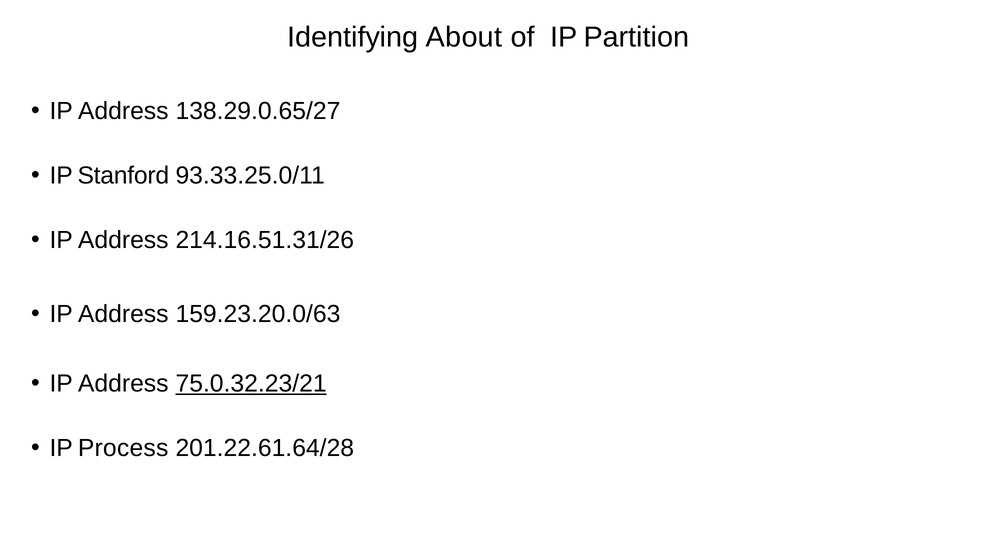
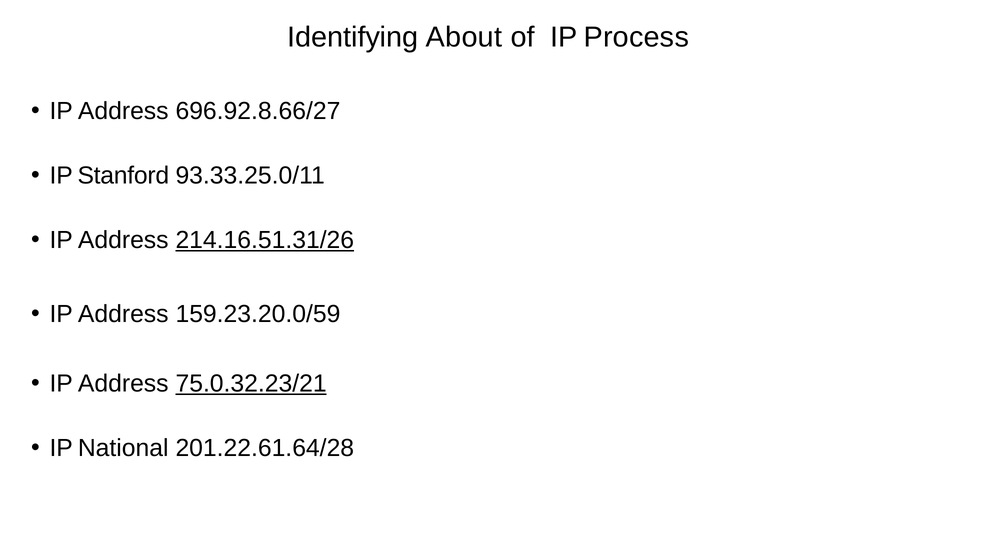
Partition: Partition -> Process
138.29.0.65/27: 138.29.0.65/27 -> 696.92.8.66/27
214.16.51.31/26 underline: none -> present
159.23.20.0/63: 159.23.20.0/63 -> 159.23.20.0/59
Process: Process -> National
